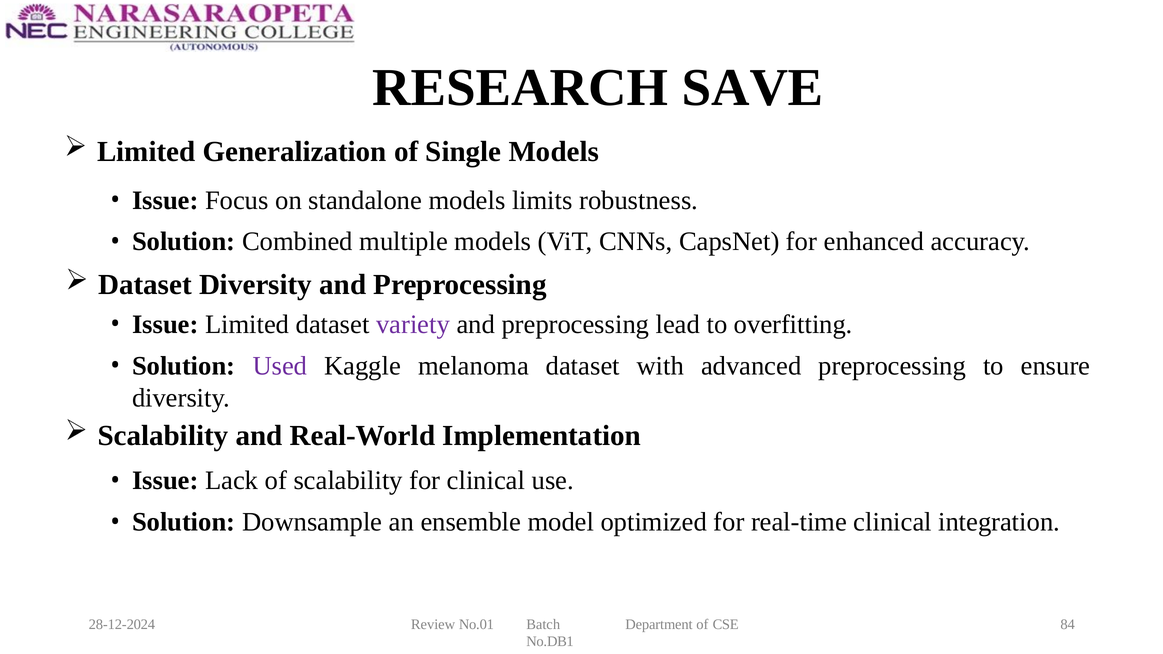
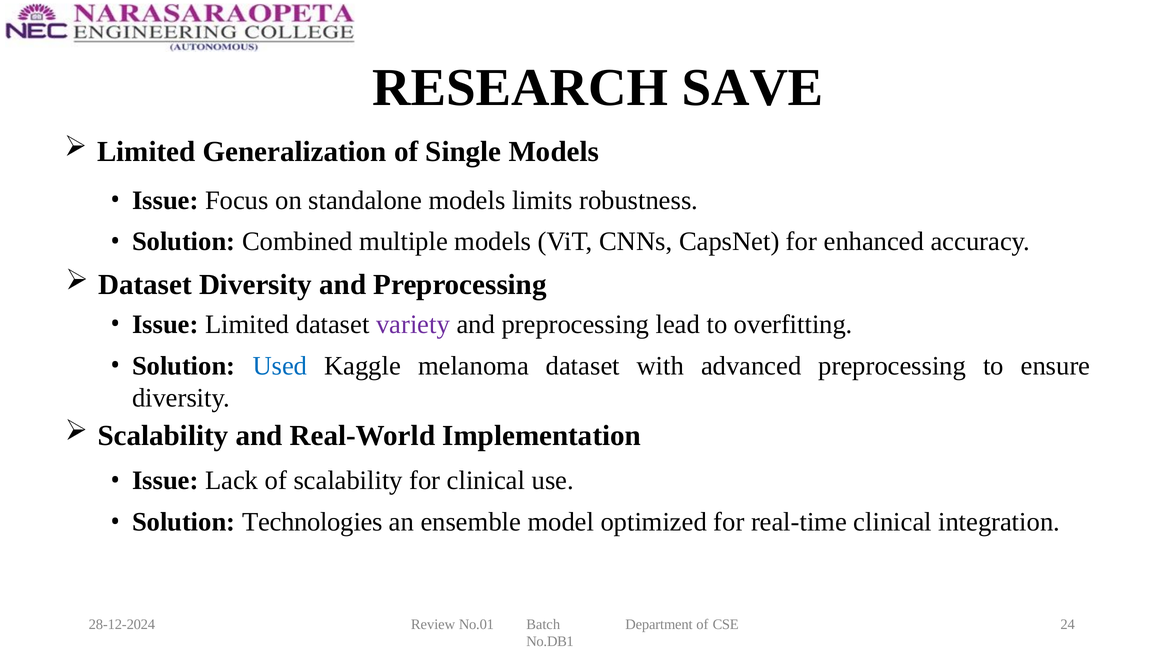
Used colour: purple -> blue
Downsample: Downsample -> Technologies
84: 84 -> 24
